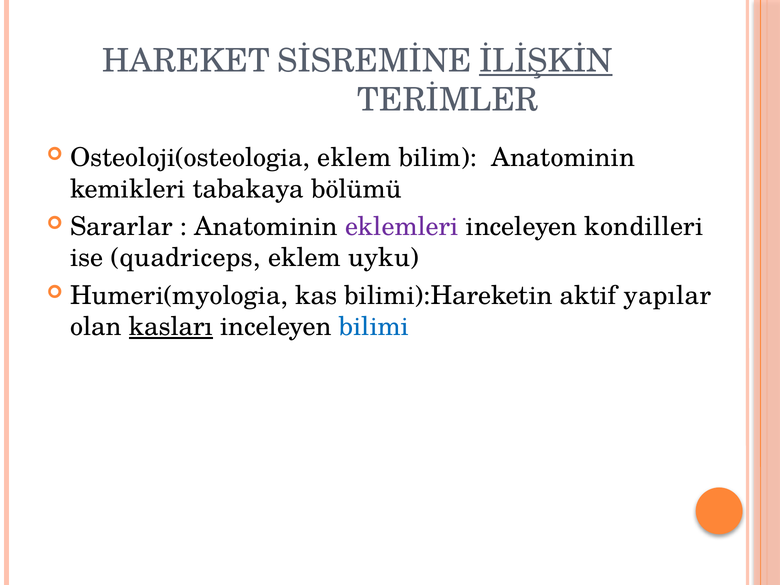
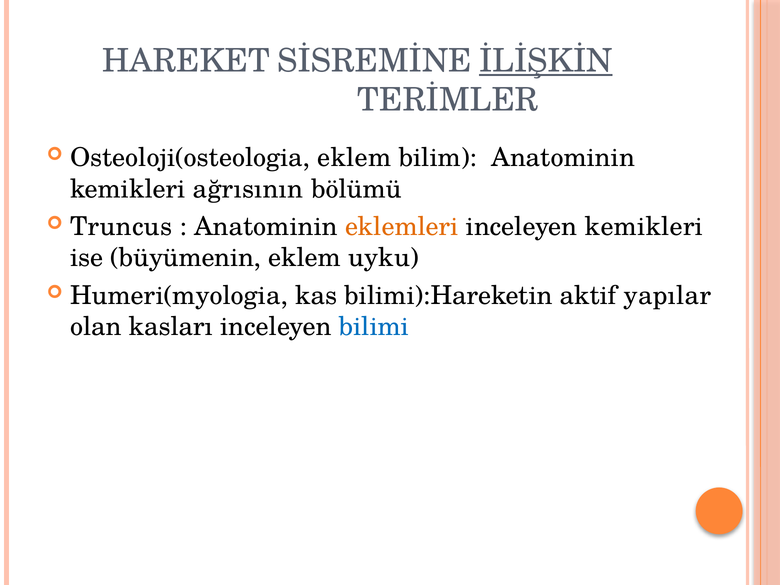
tabakaya: tabakaya -> ağrısının
Sararlar: Sararlar -> Truncus
eklemleri colour: purple -> orange
inceleyen kondilleri: kondilleri -> kemikleri
quadriceps: quadriceps -> büyümenin
kasları underline: present -> none
